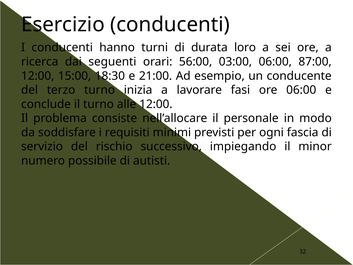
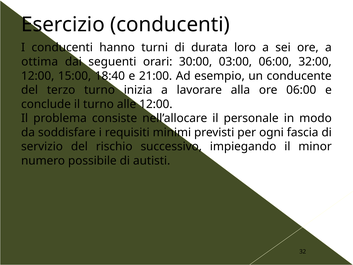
ricerca: ricerca -> ottima
56:00: 56:00 -> 30:00
87:00: 87:00 -> 32:00
18:30: 18:30 -> 18:40
fasi: fasi -> alla
